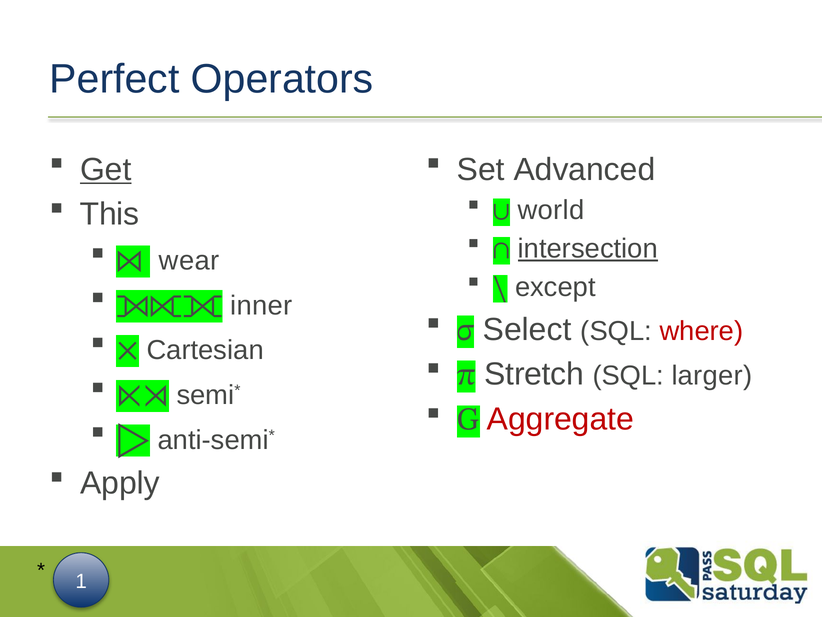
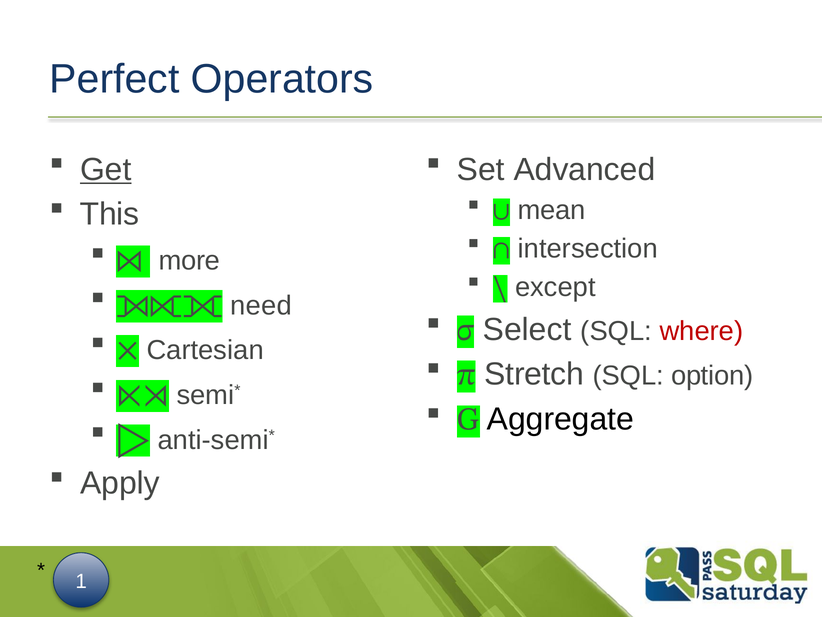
world: world -> mean
intersection underline: present -> none
wear: wear -> more
inner: inner -> need
larger: larger -> option
Aggregate colour: red -> black
